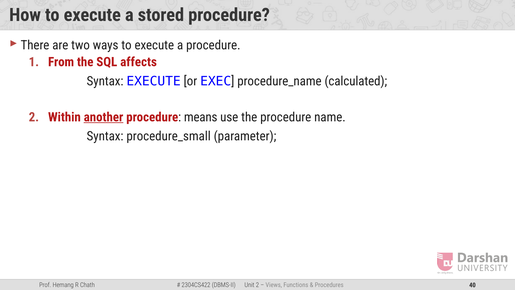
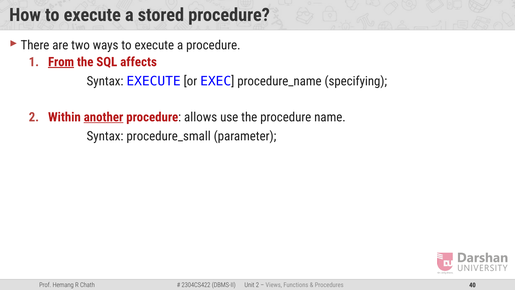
From underline: none -> present
calculated: calculated -> specifying
means: means -> allows
